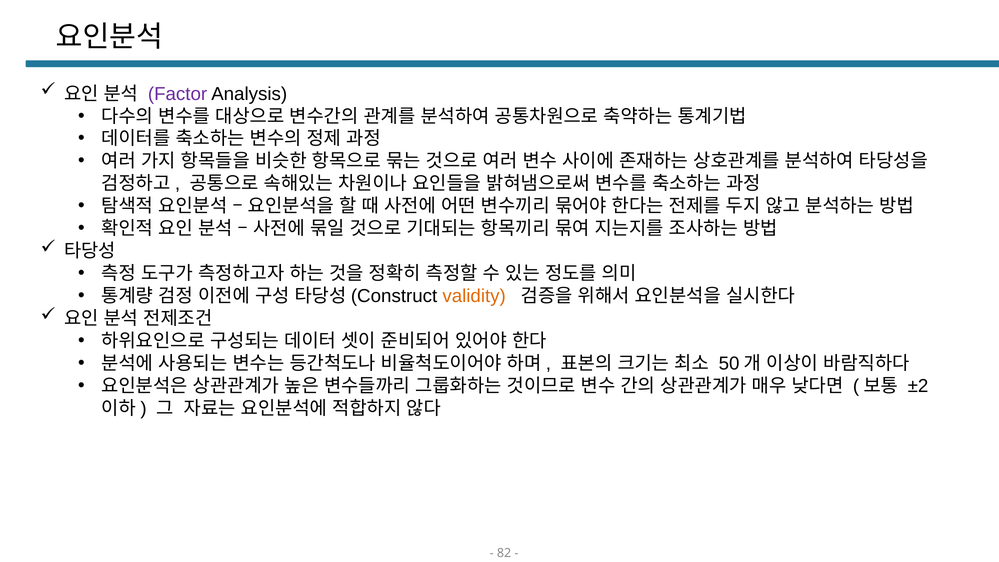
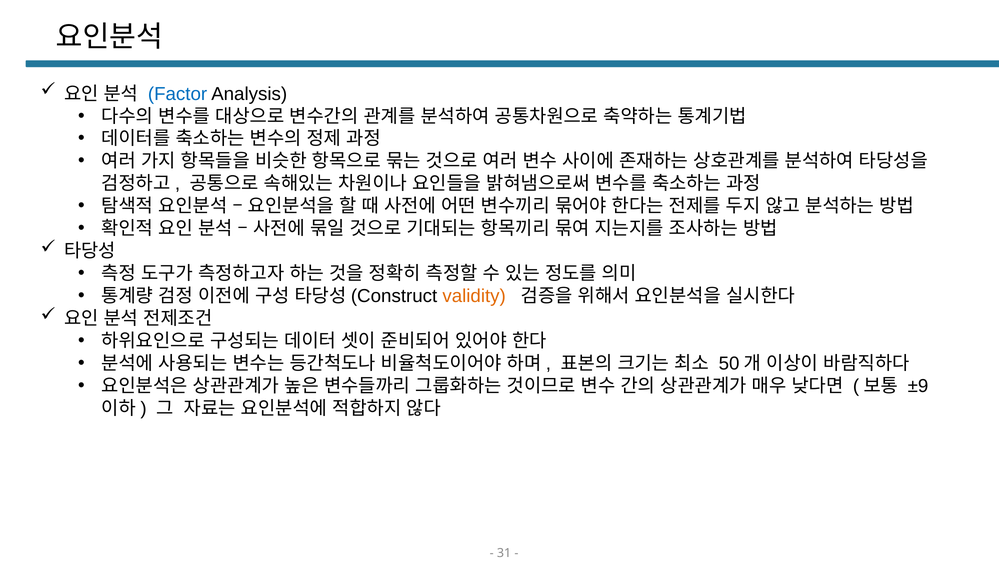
Factor colour: purple -> blue
±2: ±2 -> ±9
82: 82 -> 31
